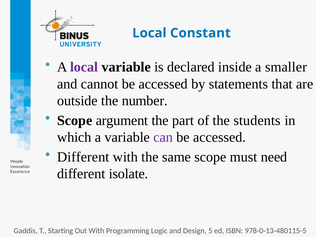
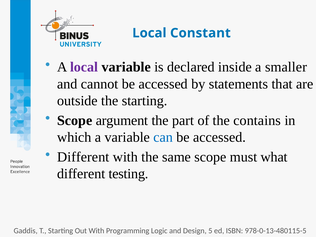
the number: number -> starting
students: students -> contains
can colour: purple -> blue
need: need -> what
isolate: isolate -> testing
